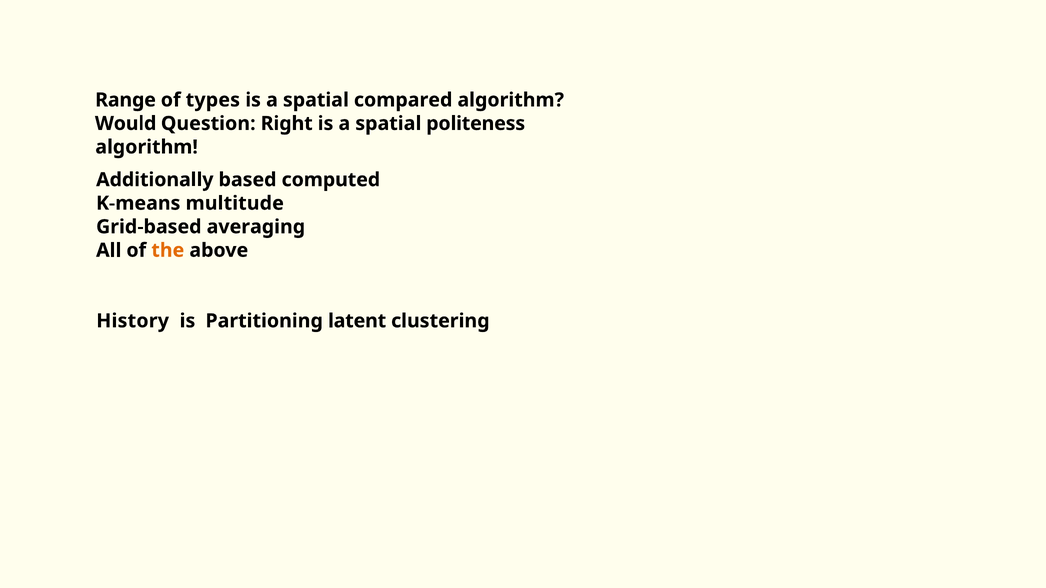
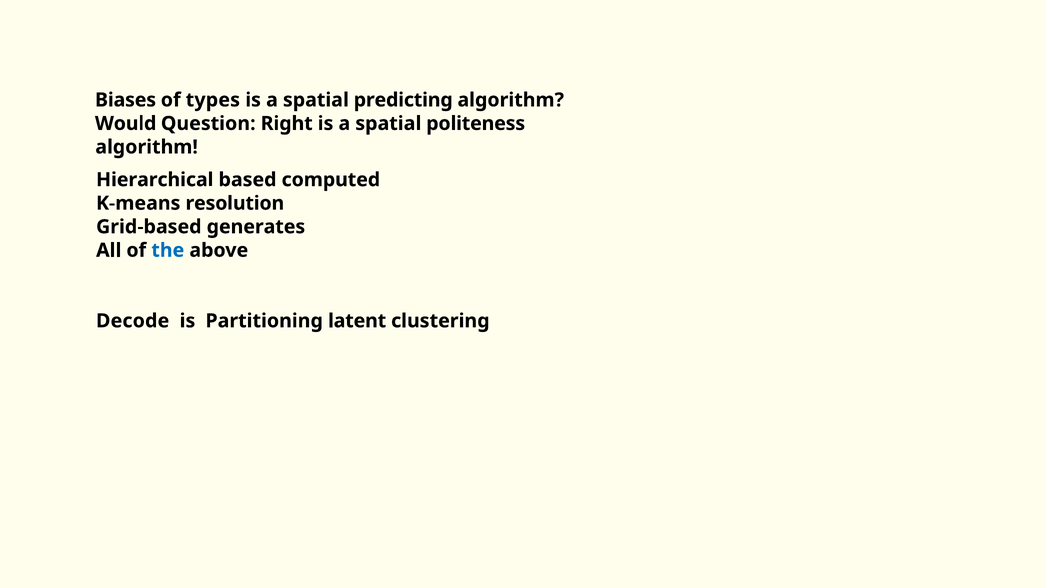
Range: Range -> Biases
compared: compared -> predicting
Additionally: Additionally -> Hierarchical
multitude: multitude -> resolution
averaging: averaging -> generates
the colour: orange -> blue
History: History -> Decode
